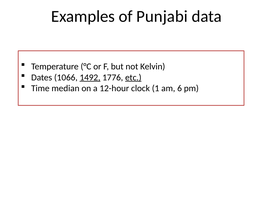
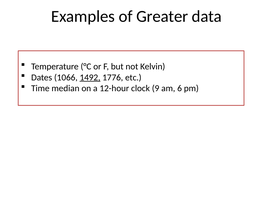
Punjabi: Punjabi -> Greater
etc underline: present -> none
1: 1 -> 9
